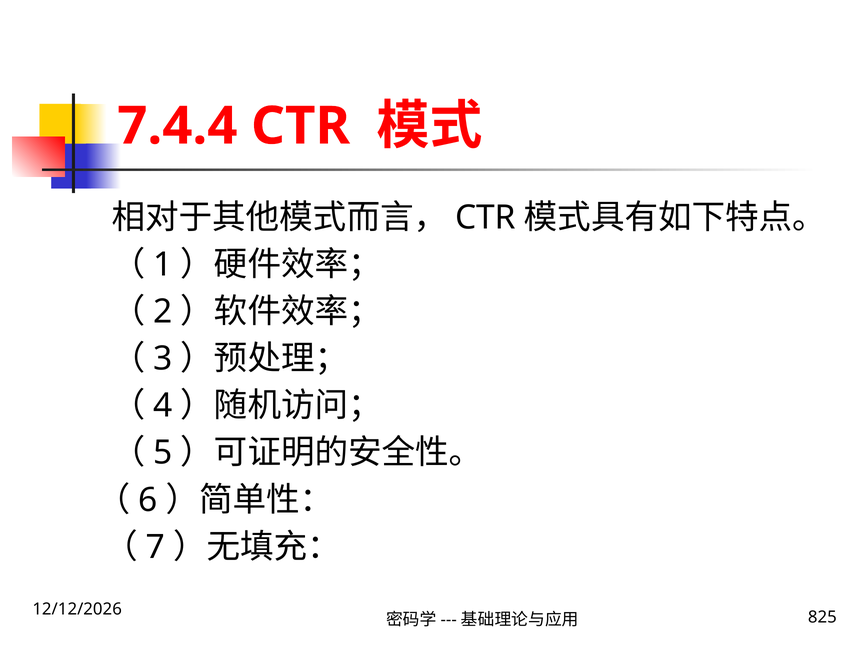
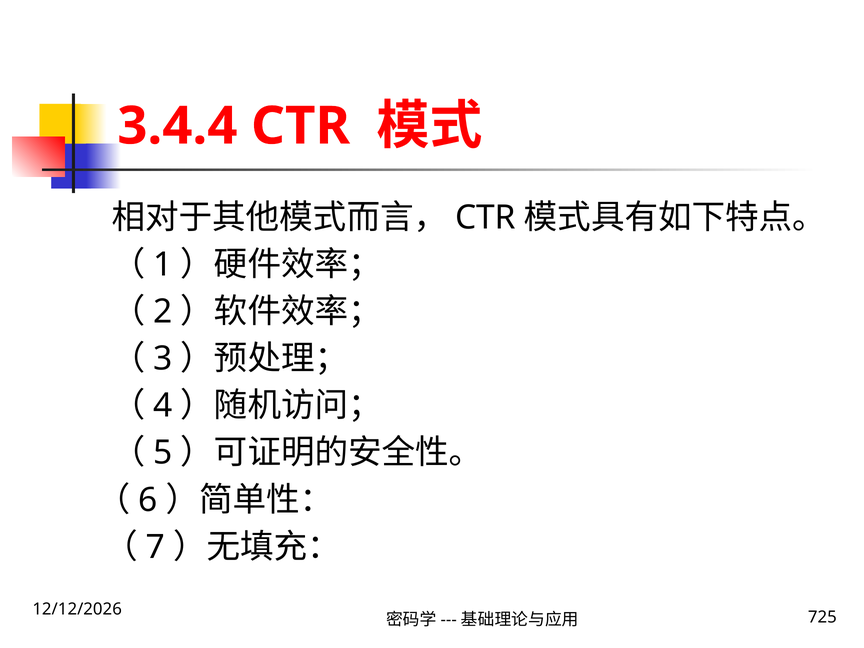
7.4.4: 7.4.4 -> 3.4.4
825: 825 -> 725
